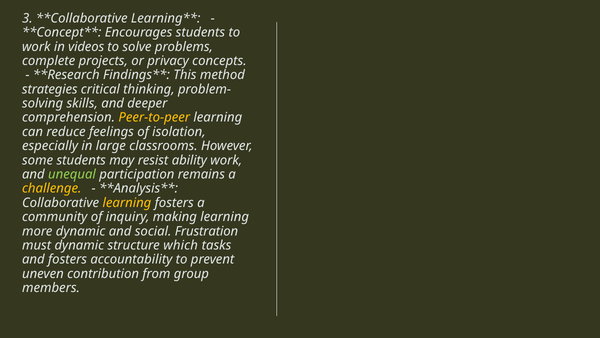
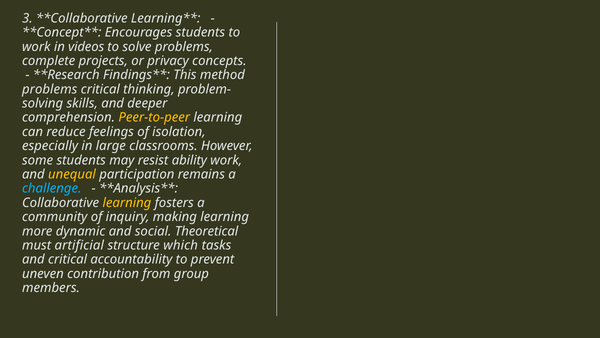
strategies at (50, 89): strategies -> problems
unequal colour: light green -> yellow
challenge colour: yellow -> light blue
Frustration: Frustration -> Theoretical
must dynamic: dynamic -> artificial
and fosters: fosters -> critical
